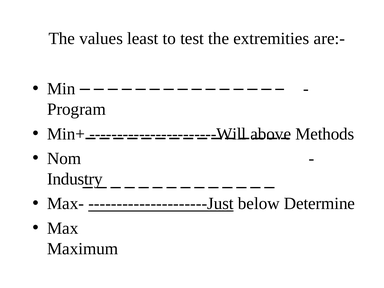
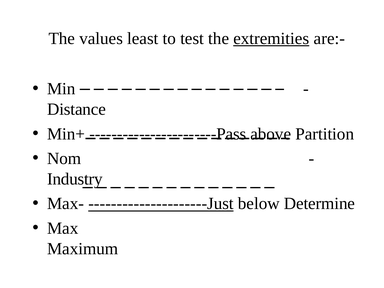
extremities underline: none -> present
Program: Program -> Distance
-----------------------Will: -----------------------Will -> -----------------------Pass
Methods: Methods -> Partition
